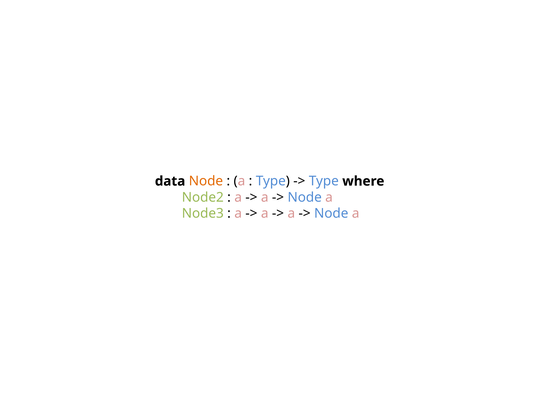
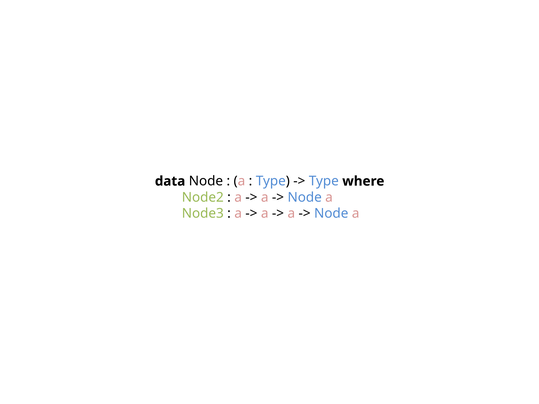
Node at (206, 181) colour: orange -> black
